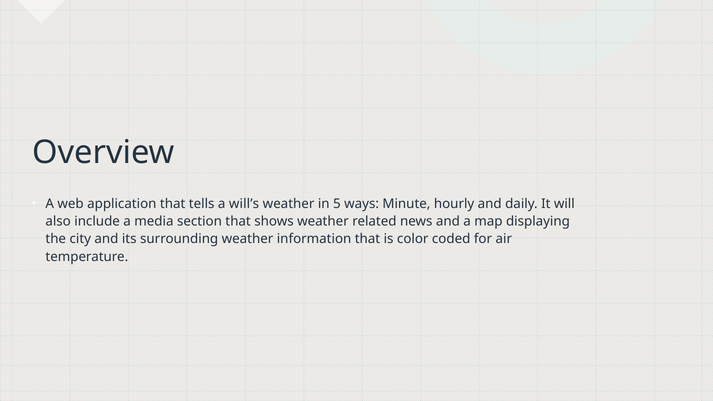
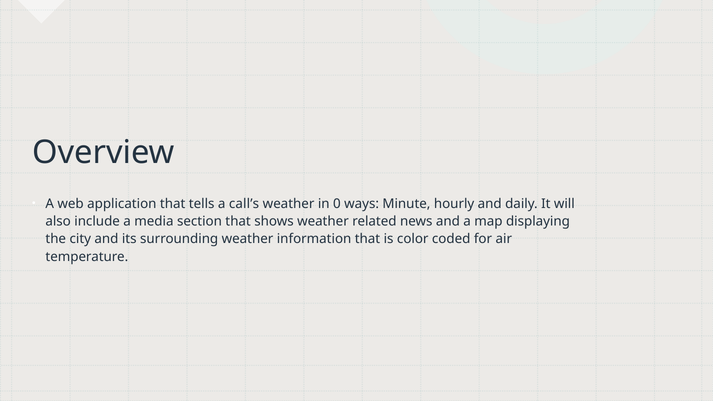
will’s: will’s -> call’s
5: 5 -> 0
